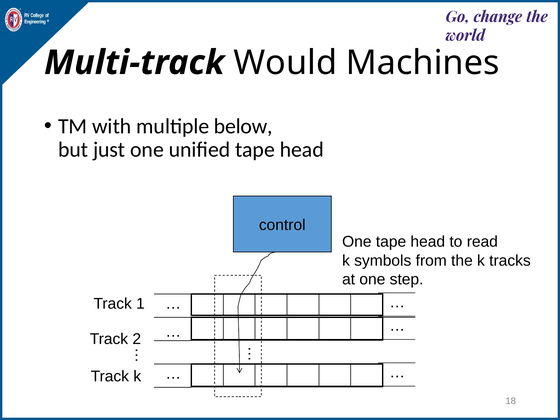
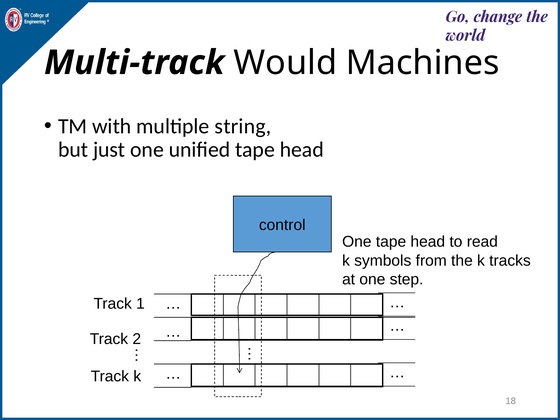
below: below -> string
